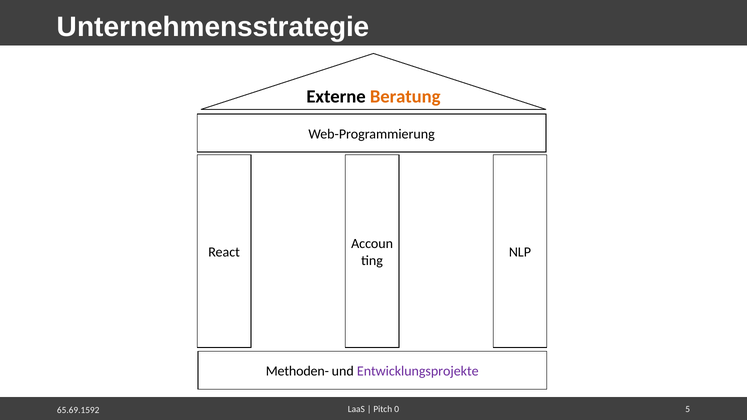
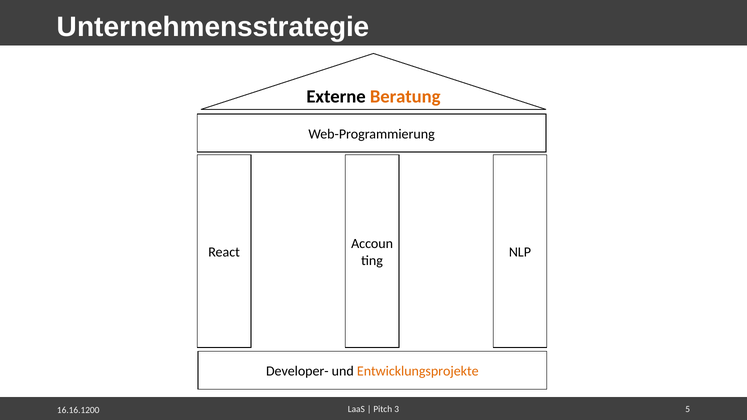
Methoden-: Methoden- -> Developer-
Entwicklungsprojekte colour: purple -> orange
0: 0 -> 3
65.69.1592: 65.69.1592 -> 16.16.1200
